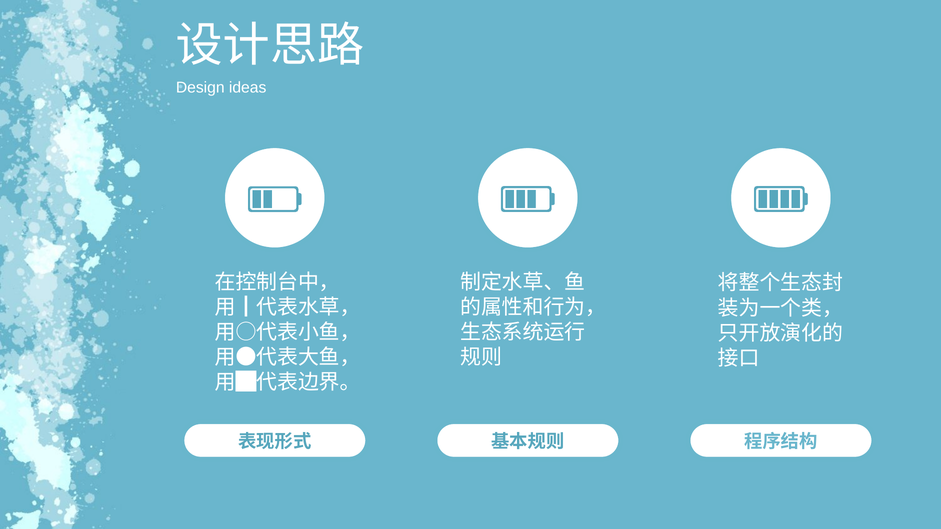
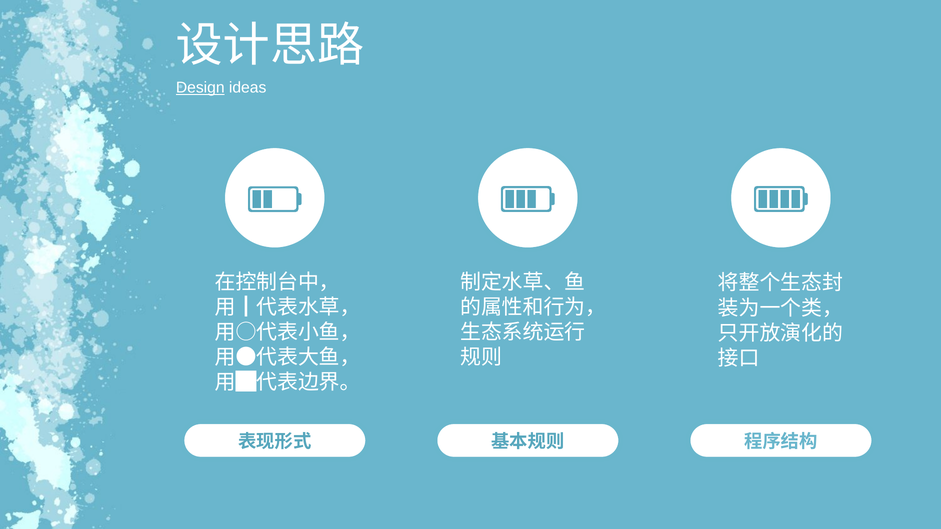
Design underline: none -> present
